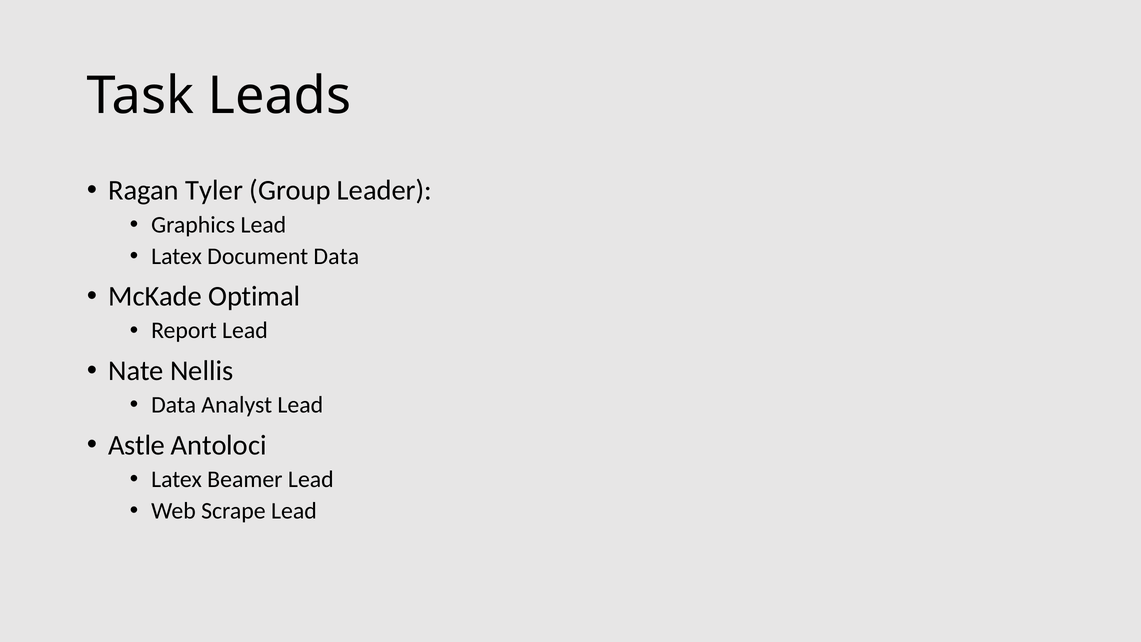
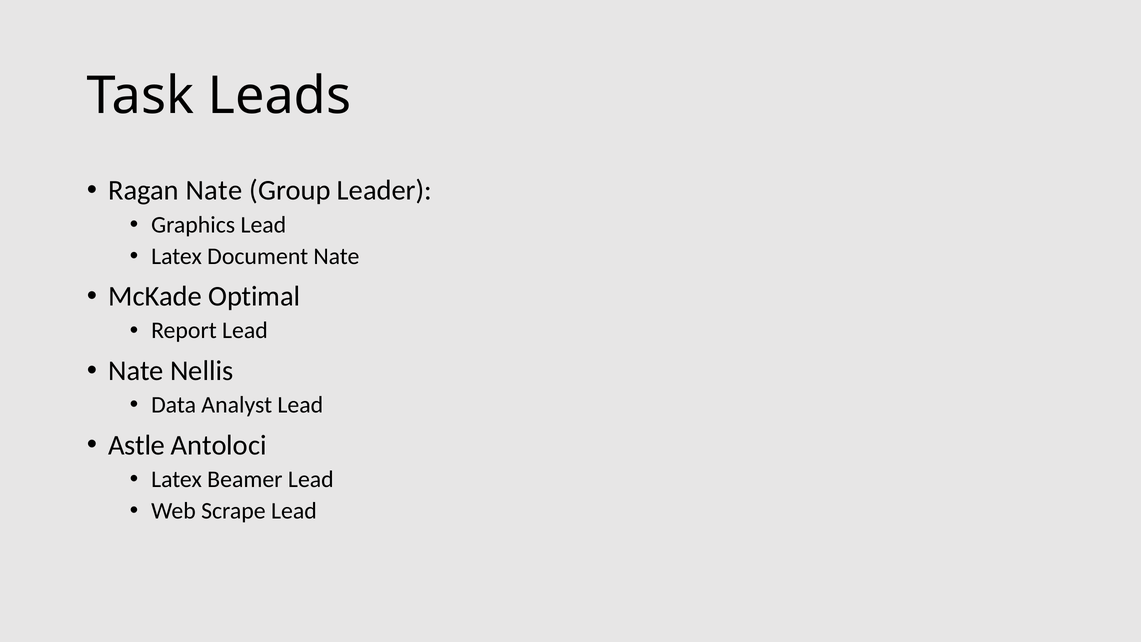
Ragan Tyler: Tyler -> Nate
Document Data: Data -> Nate
